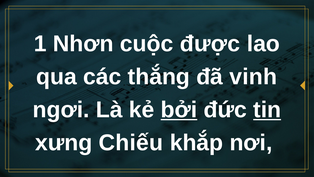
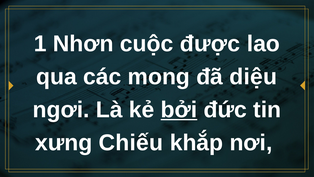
thắng: thắng -> mong
vinh: vinh -> diệu
tin underline: present -> none
